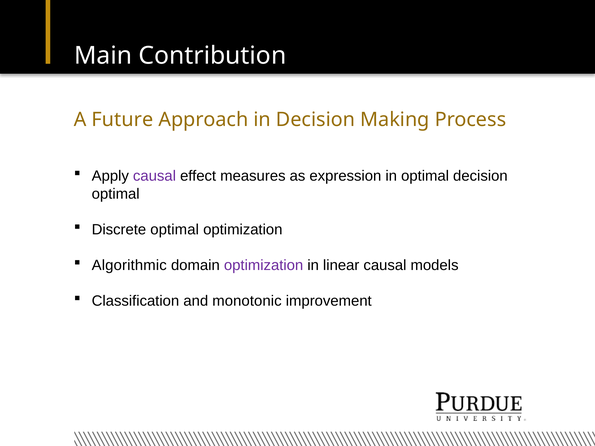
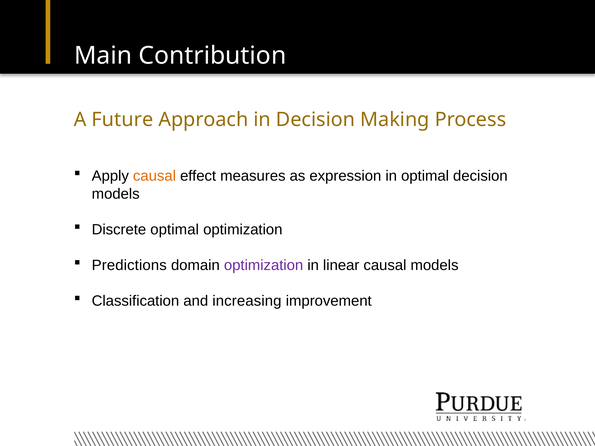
causal at (154, 176) colour: purple -> orange
optimal at (116, 194): optimal -> models
Algorithmic: Algorithmic -> Predictions
monotonic: monotonic -> increasing
